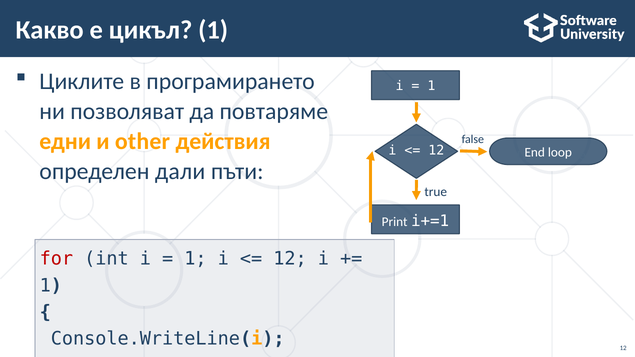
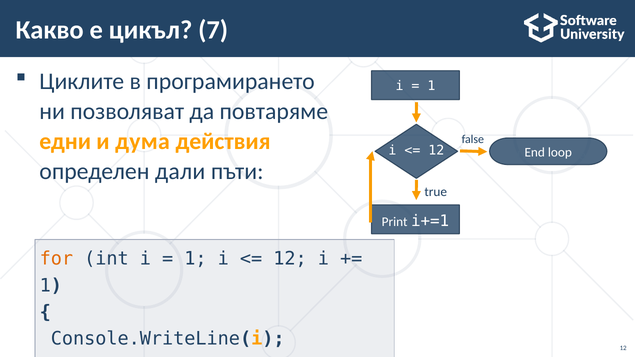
цикъл 1: 1 -> 7
other: other -> дума
for colour: red -> orange
